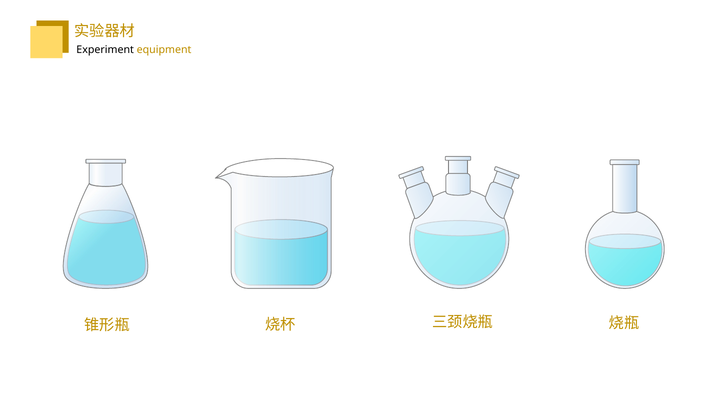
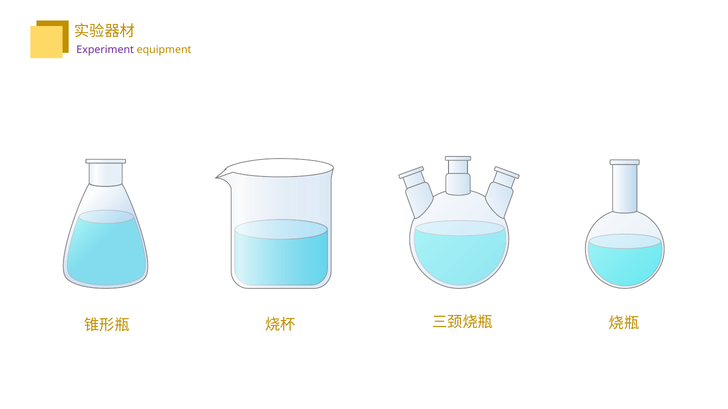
Experiment colour: black -> purple
